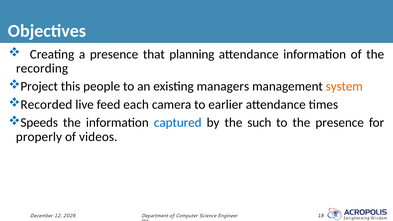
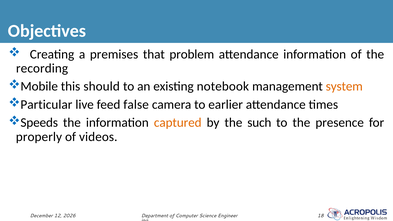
a presence: presence -> premises
planning: planning -> problem
Project: Project -> Mobile
people: people -> should
managers: managers -> notebook
Recorded: Recorded -> Particular
each: each -> false
captured colour: blue -> orange
